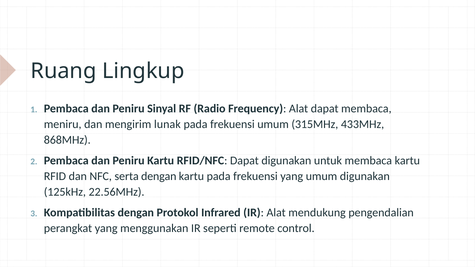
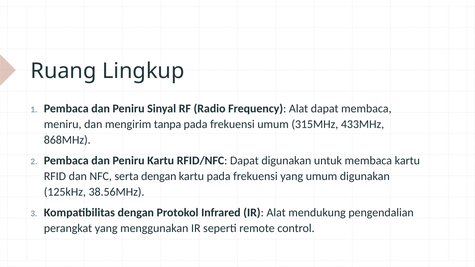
lunak: lunak -> tanpa
22.56MHz: 22.56MHz -> 38.56MHz
